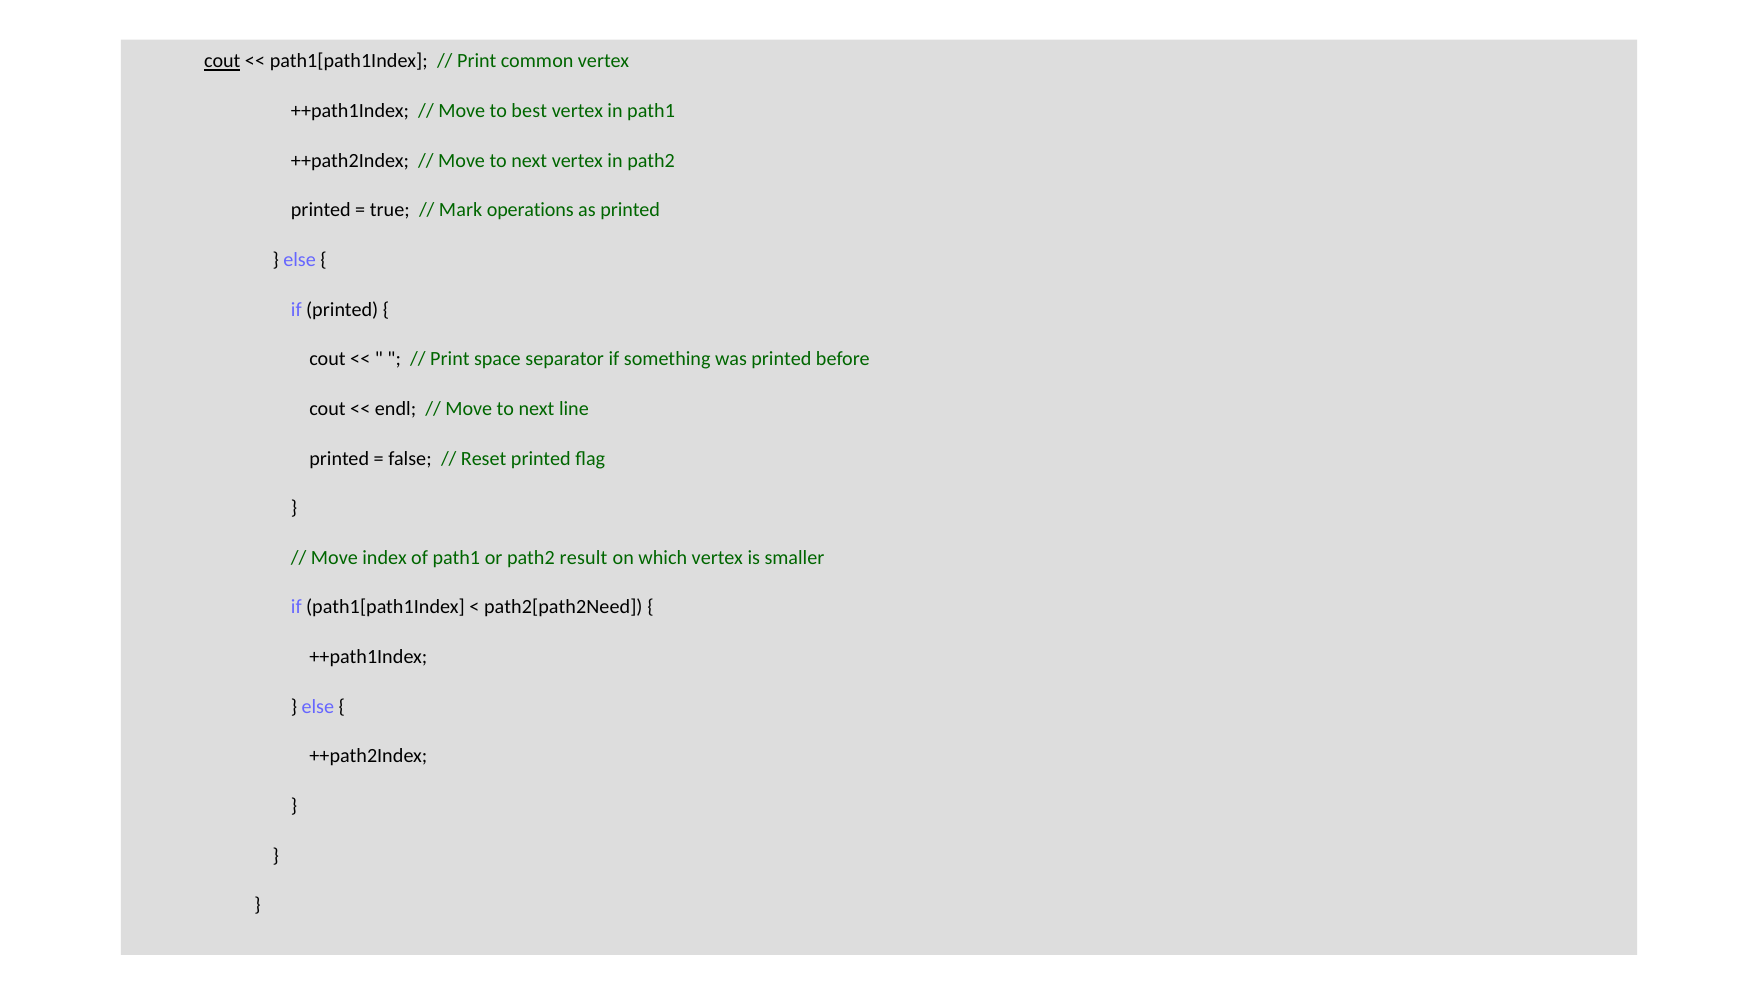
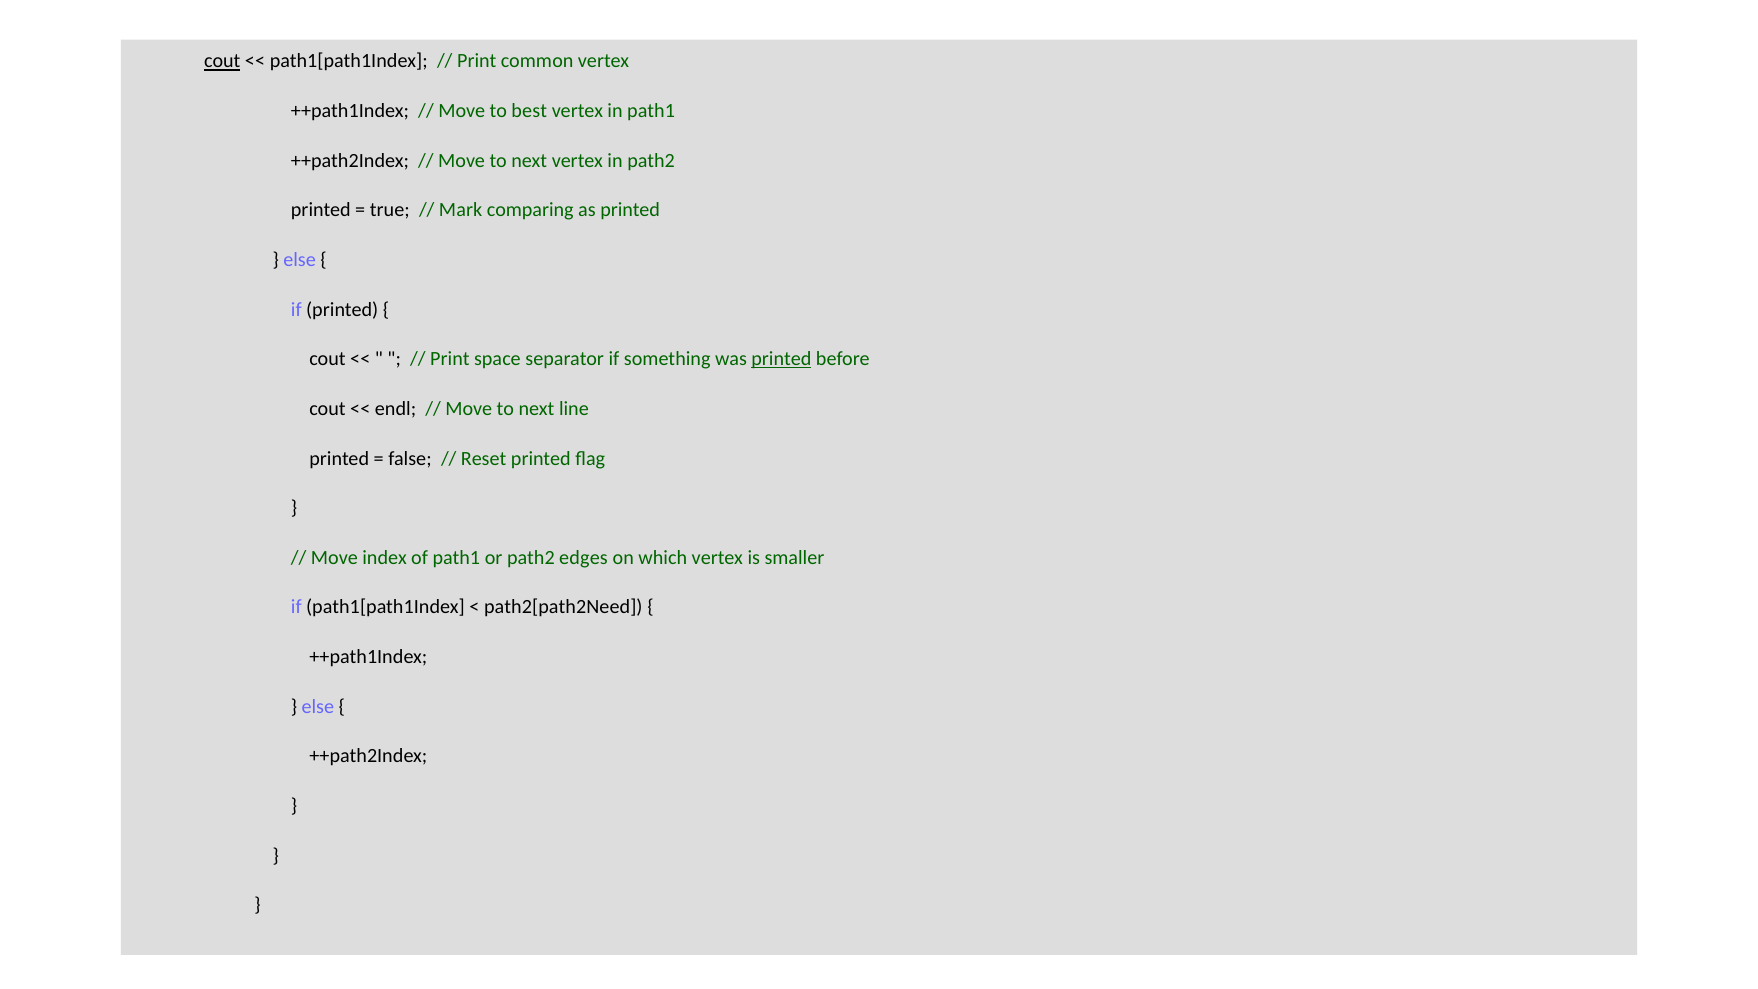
operations: operations -> comparing
printed at (781, 359) underline: none -> present
result: result -> edges
